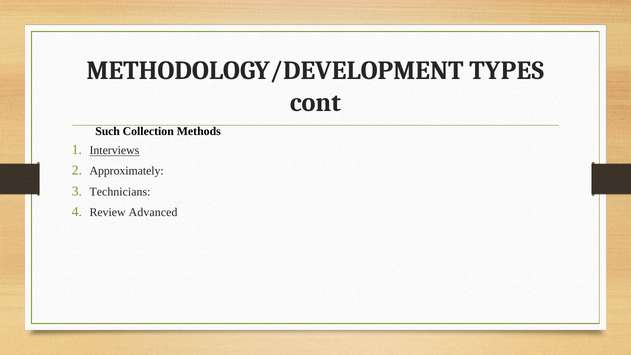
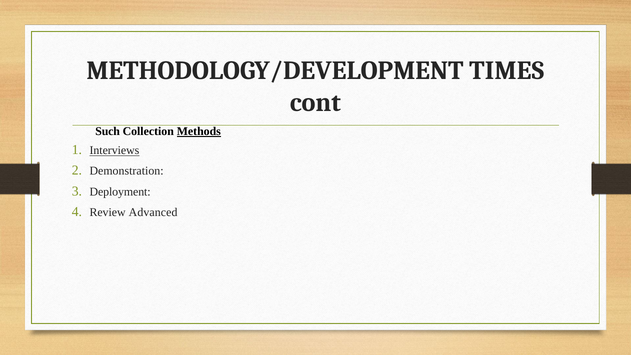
TYPES: TYPES -> TIMES
Methods underline: none -> present
Approximately: Approximately -> Demonstration
Technicians: Technicians -> Deployment
